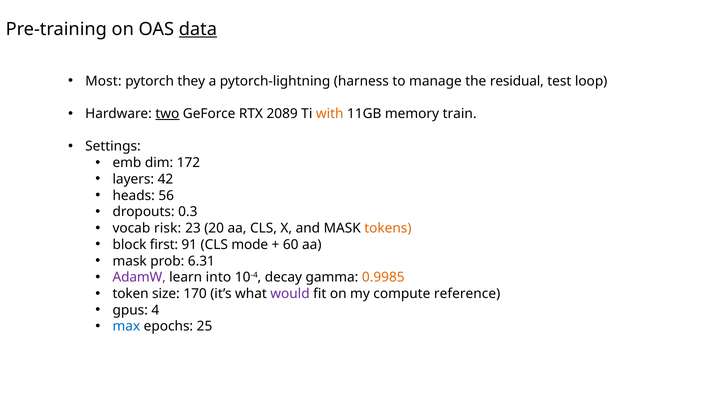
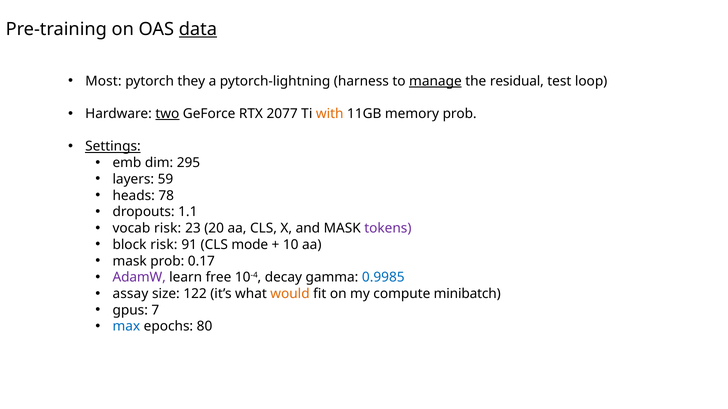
manage underline: none -> present
2089: 2089 -> 2077
memory train: train -> prob
Settings underline: none -> present
172: 172 -> 295
42: 42 -> 59
56: 56 -> 78
0.3: 0.3 -> 1.1
tokens colour: orange -> purple
block first: first -> risk
60: 60 -> 10
6.31: 6.31 -> 0.17
into: into -> free
0.9985 colour: orange -> blue
token: token -> assay
170: 170 -> 122
would colour: purple -> orange
reference: reference -> minibatch
4: 4 -> 7
25: 25 -> 80
